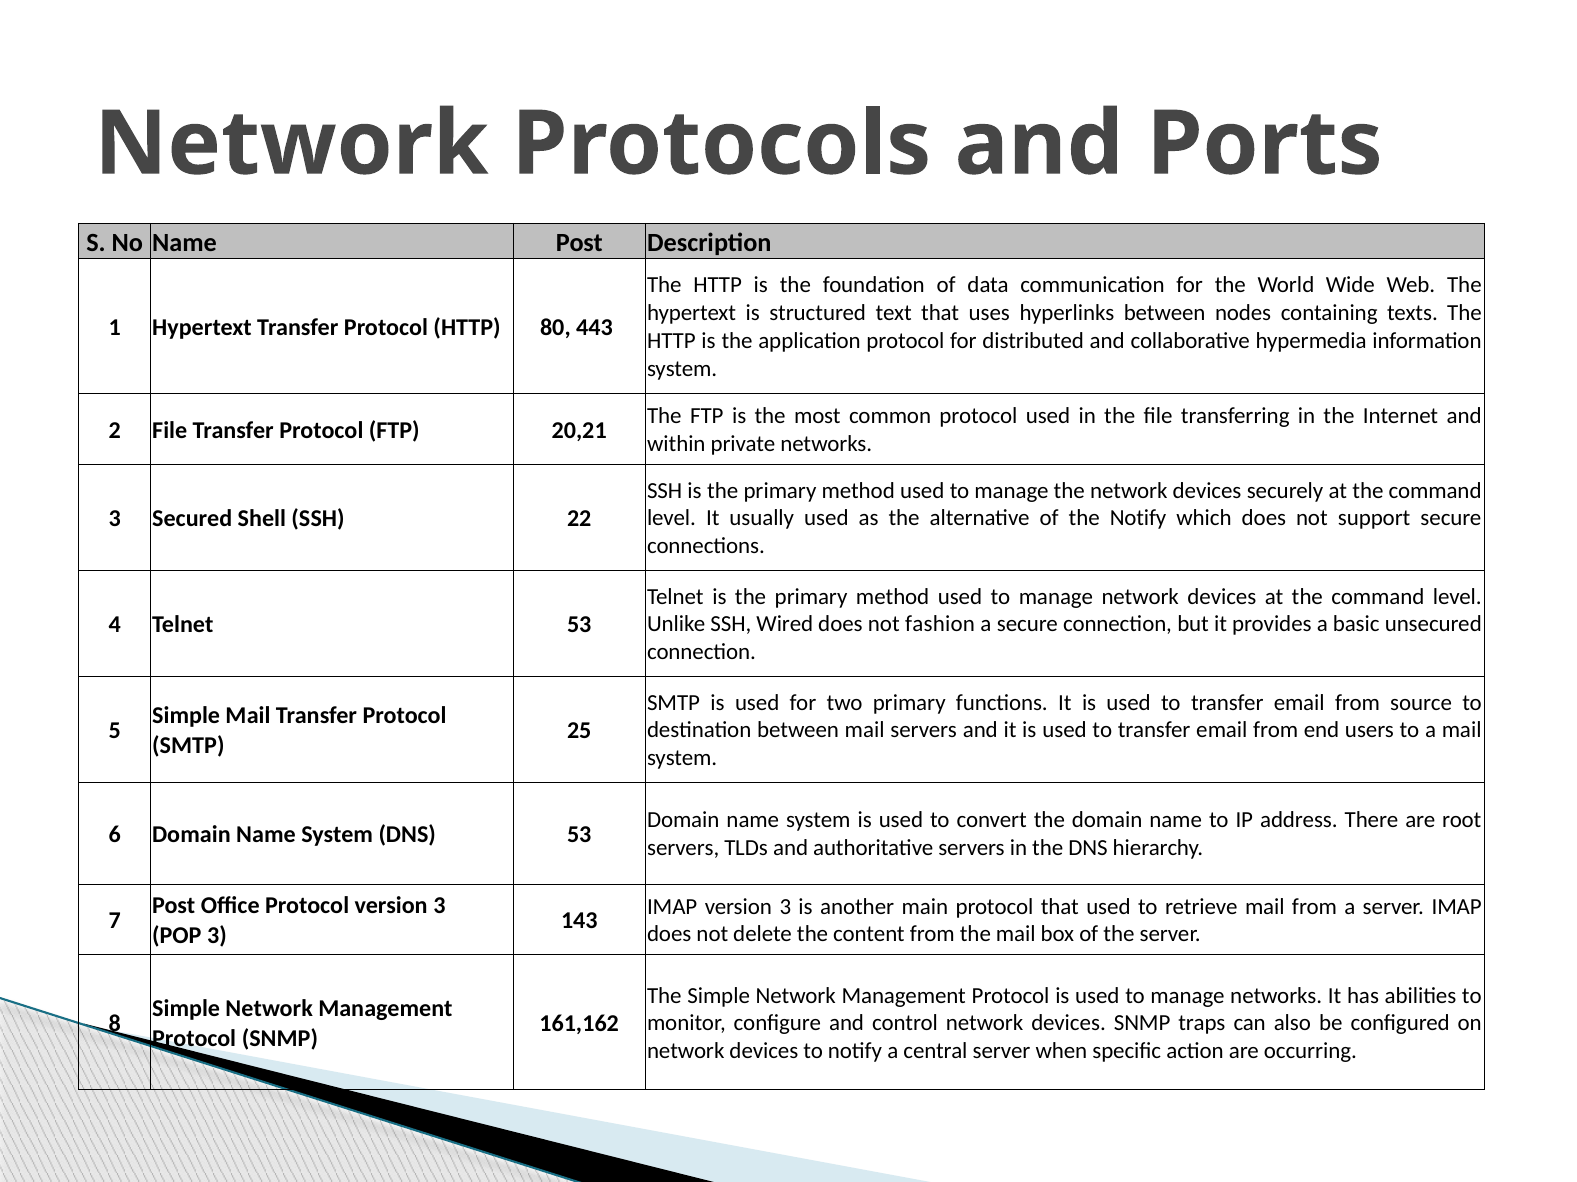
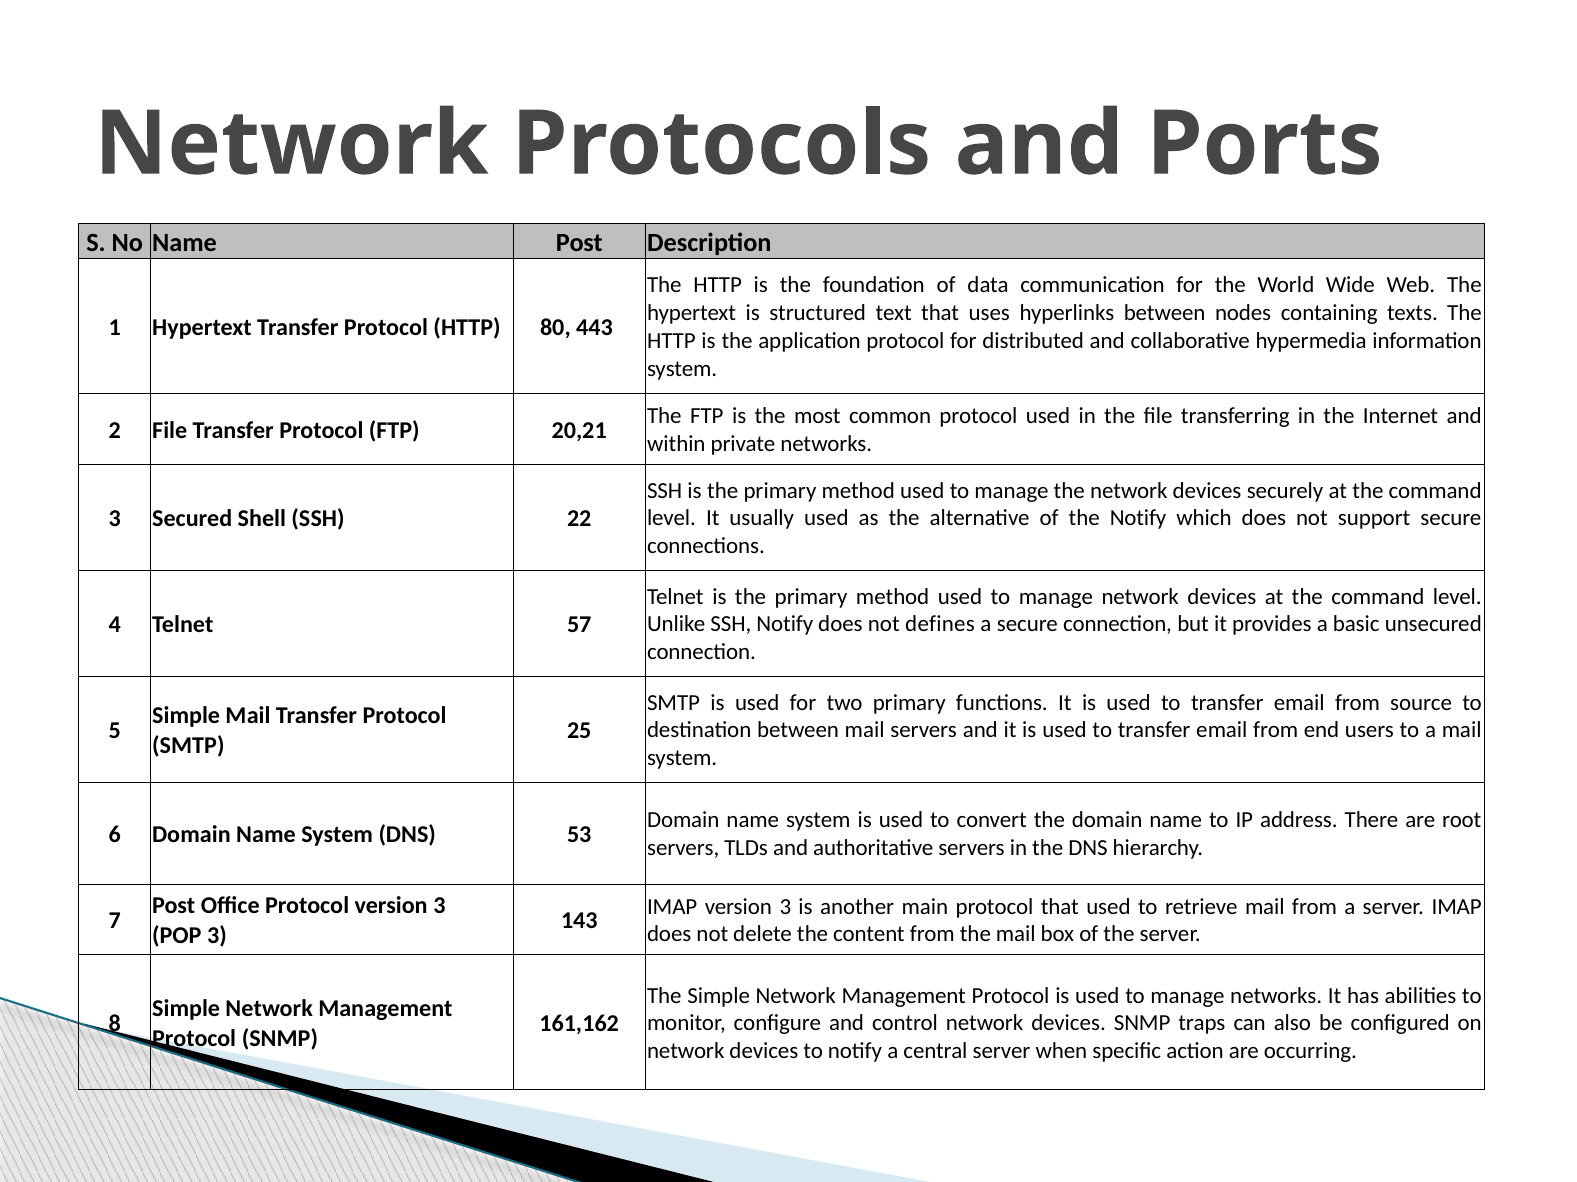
Telnet 53: 53 -> 57
SSH Wired: Wired -> Notify
fashion: fashion -> defines
